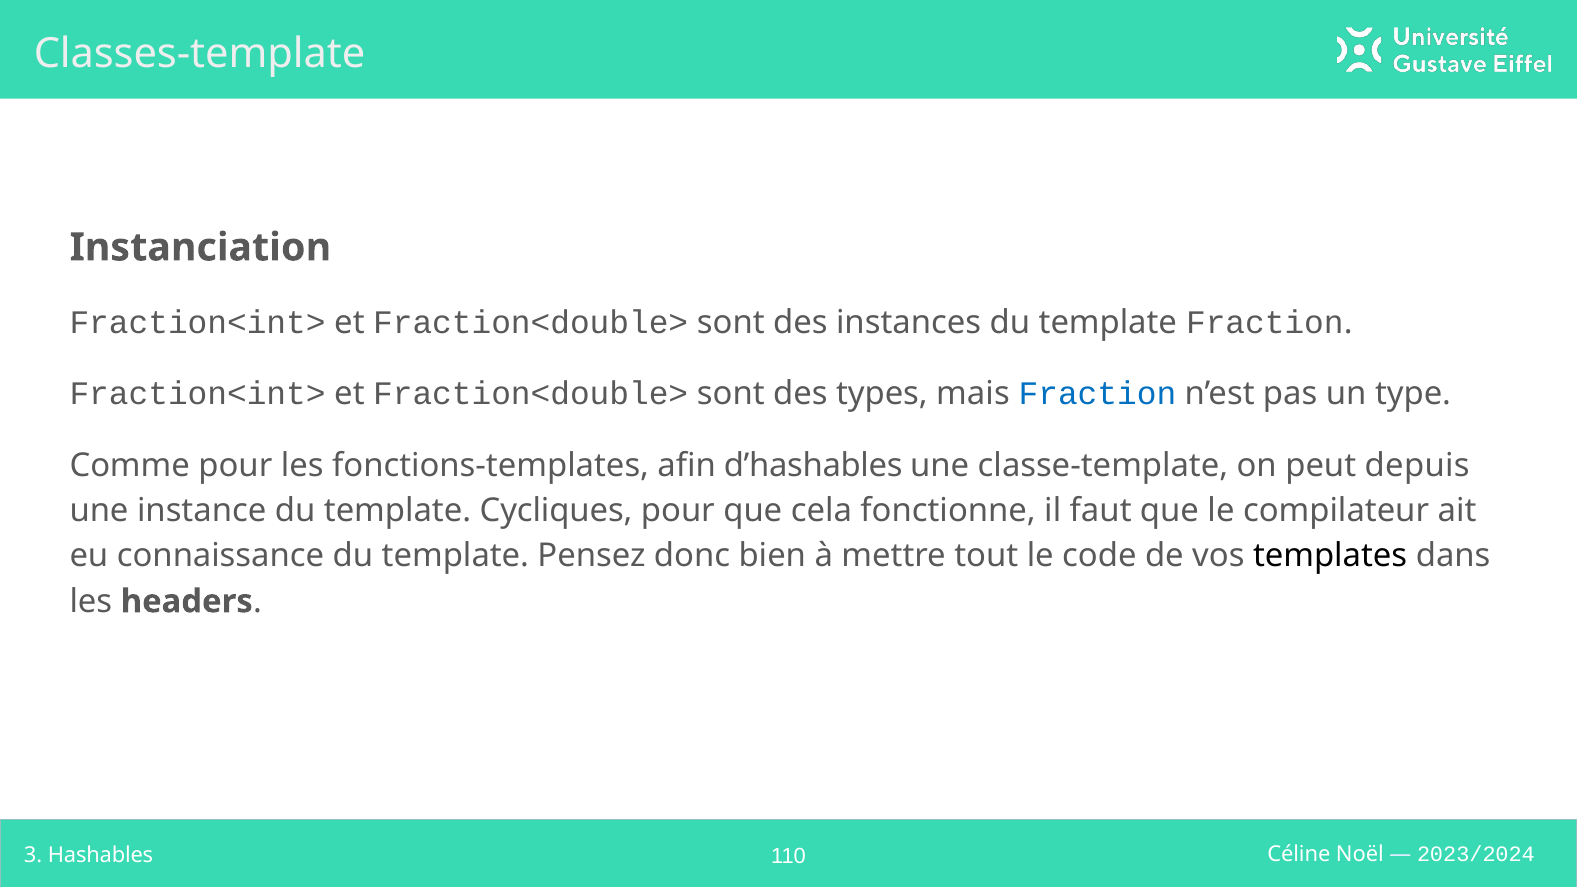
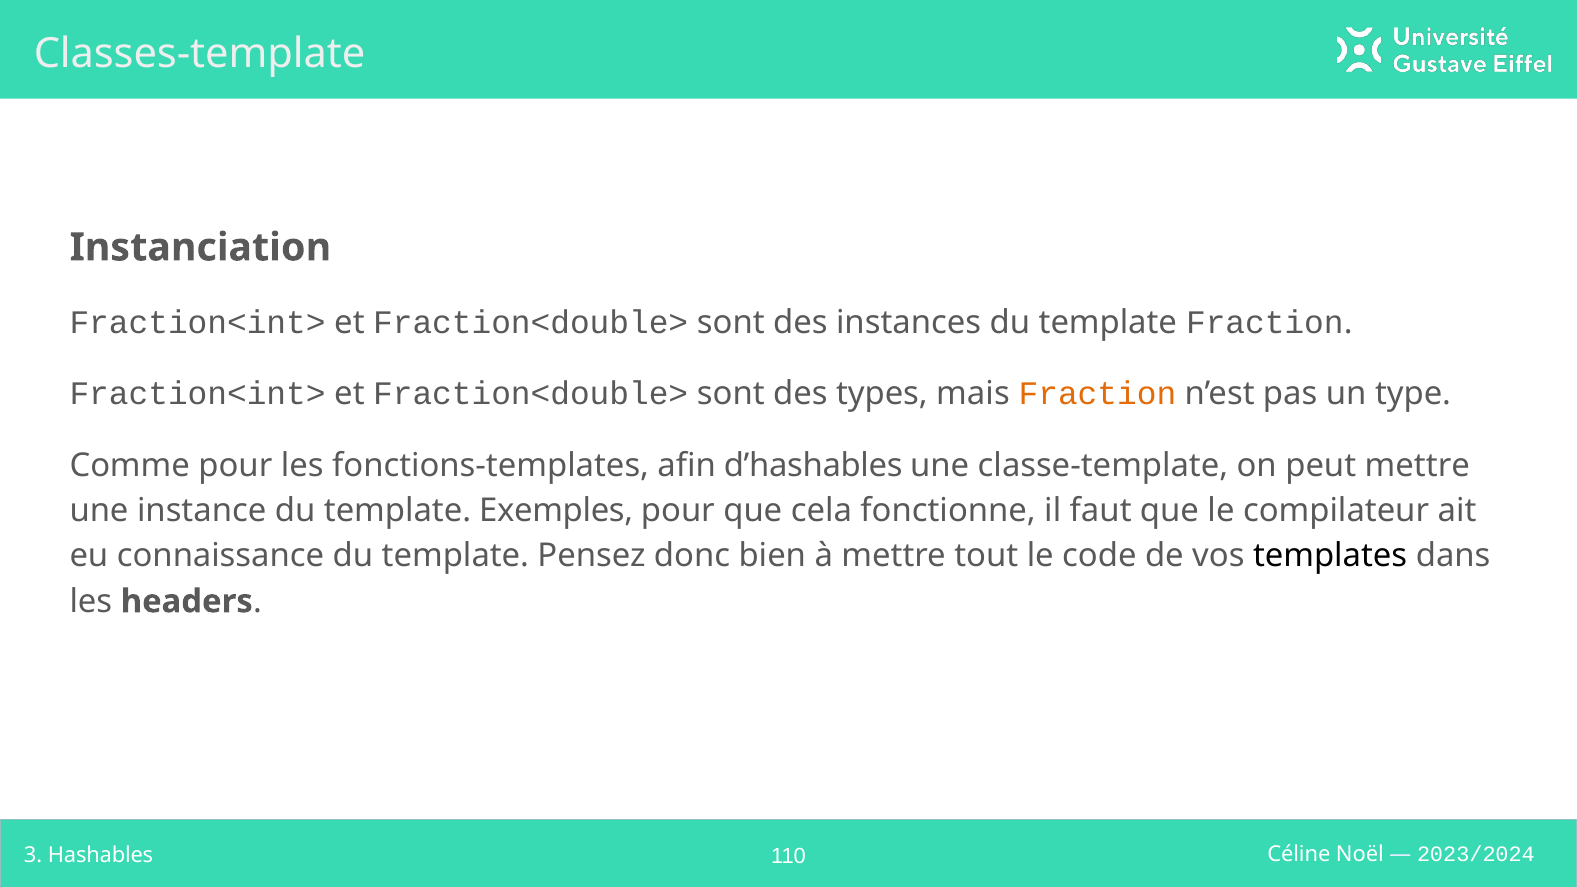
Fraction at (1097, 394) colour: blue -> orange
peut depuis: depuis -> mettre
Cycliques: Cycliques -> Exemples
